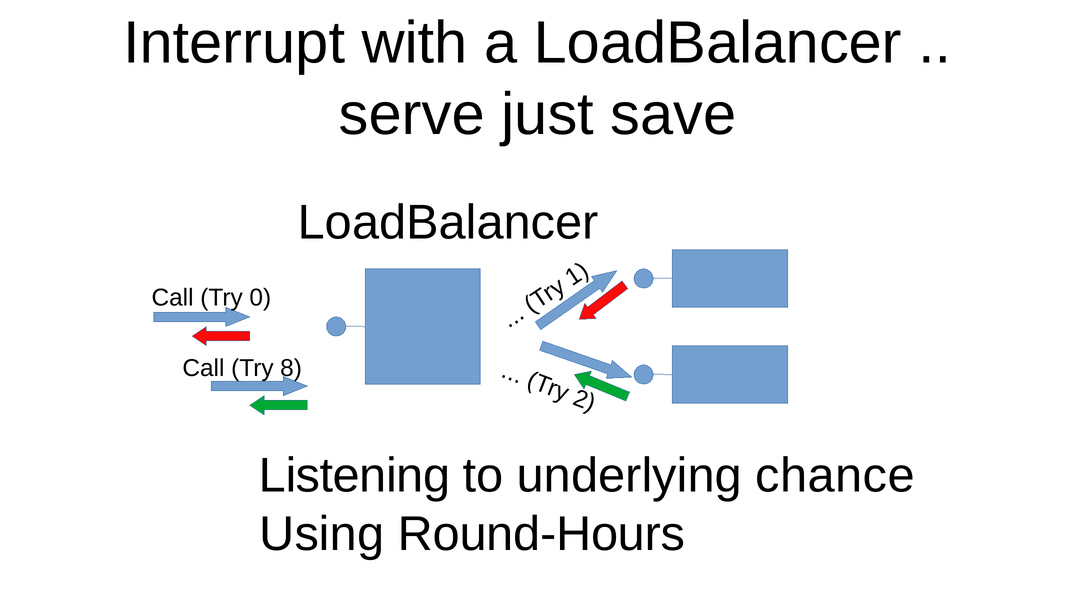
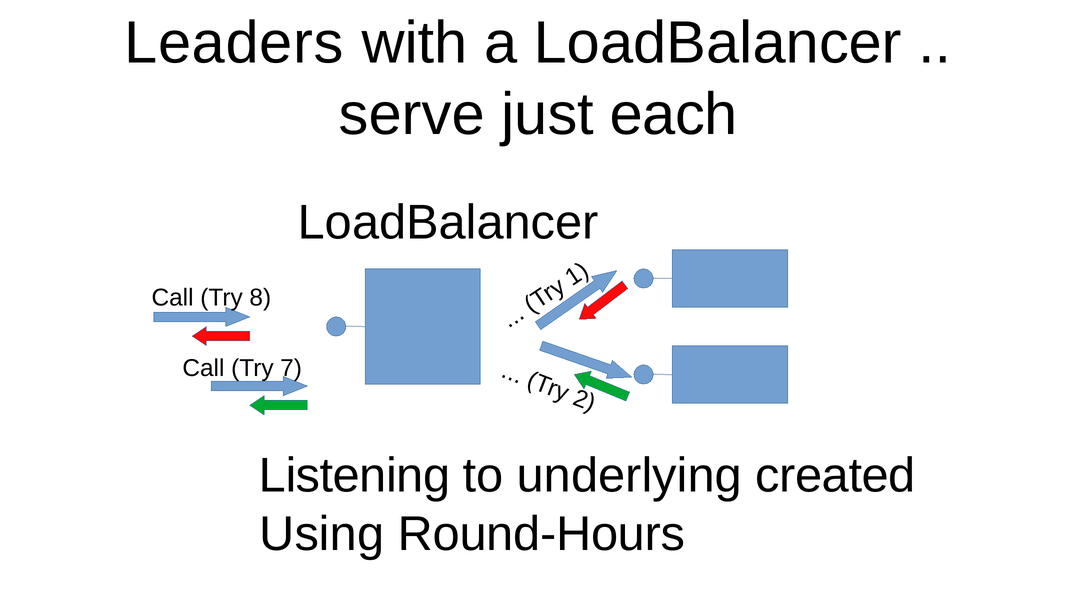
Interrupt: Interrupt -> Leaders
save: save -> each
0: 0 -> 8
8: 8 -> 7
chance: chance -> created
